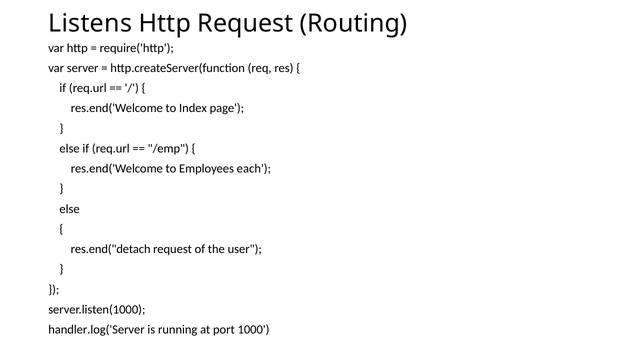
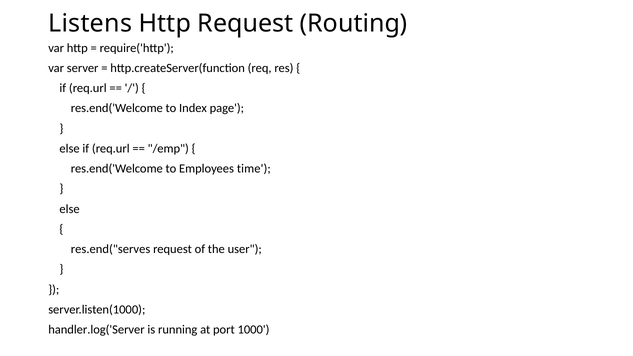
each: each -> time
res.end("detach: res.end("detach -> res.end("serves
